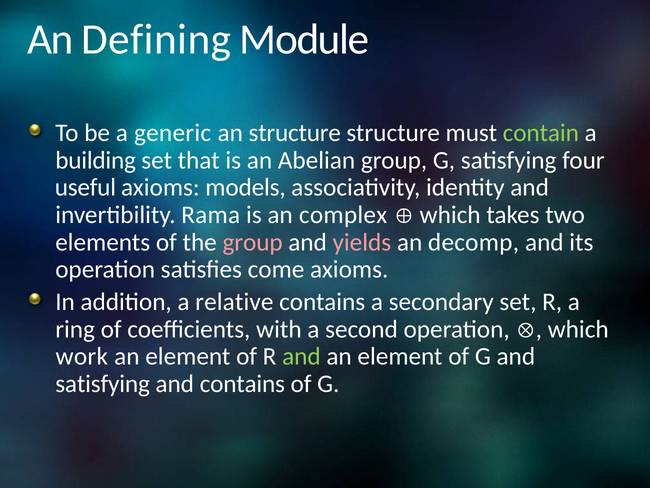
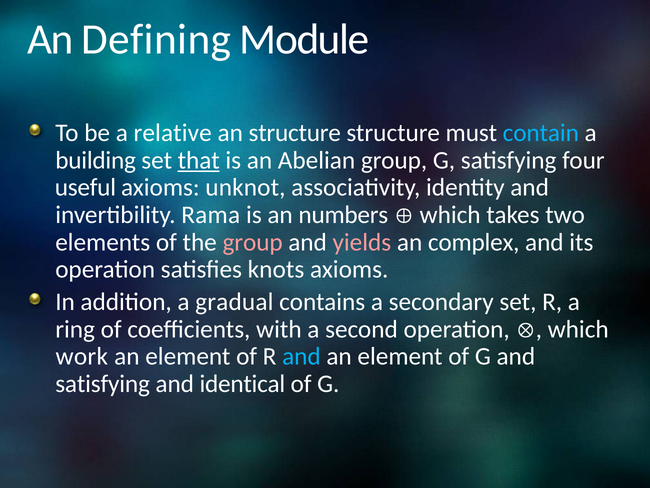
generic: generic -> relative
contain colour: light green -> light blue
that underline: none -> present
models: models -> unknot
complex: complex -> numbers
decomp: decomp -> complex
come: come -> knots
relative: relative -> gradual
and at (301, 356) colour: light green -> light blue
and contains: contains -> identical
